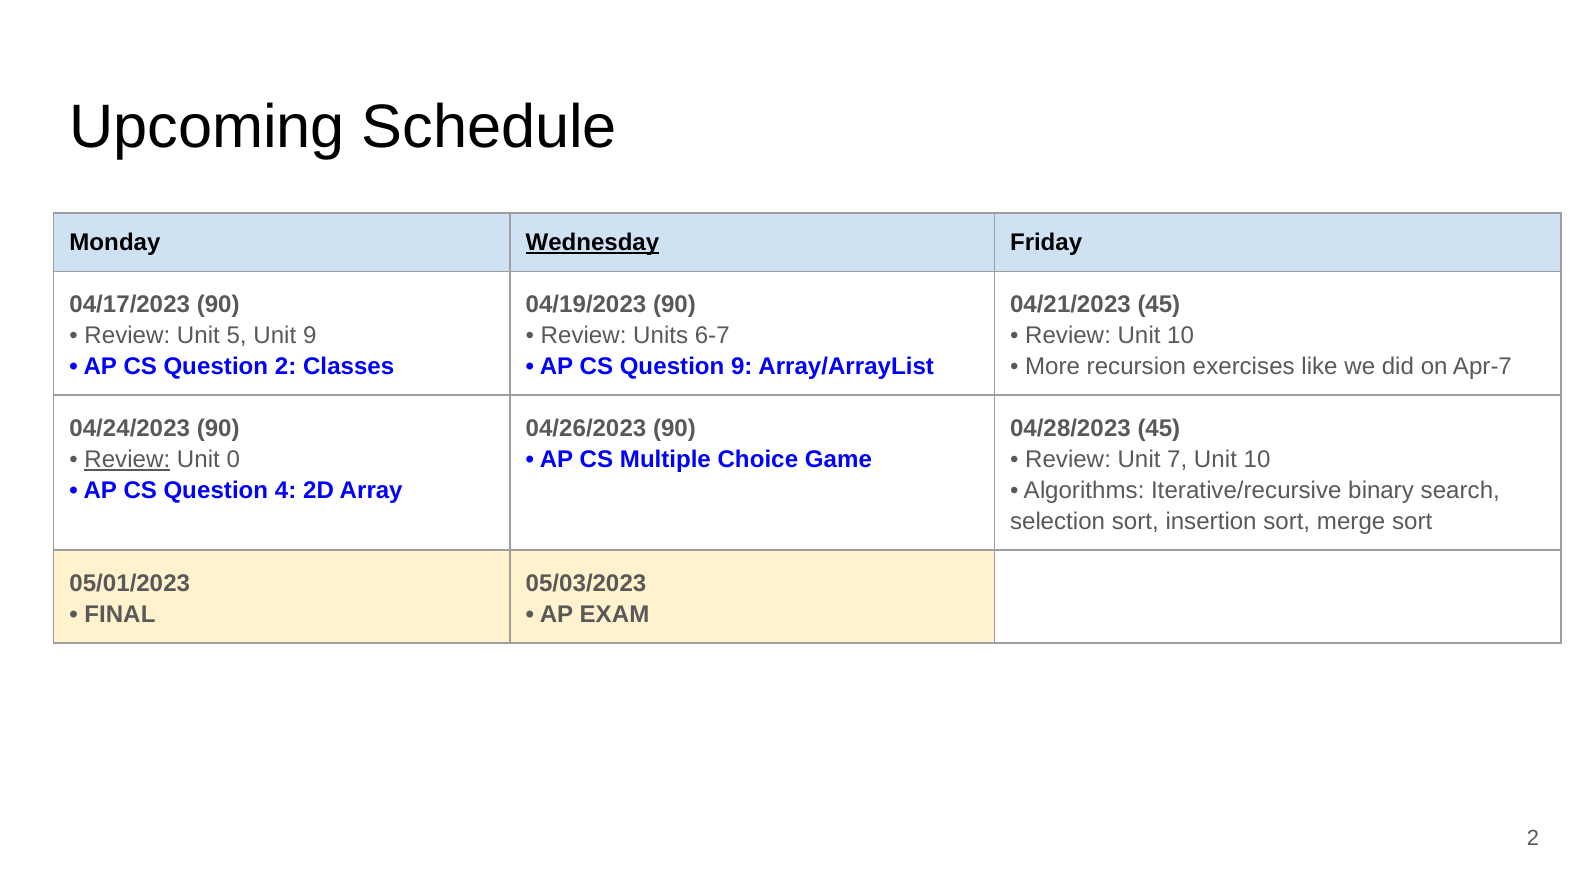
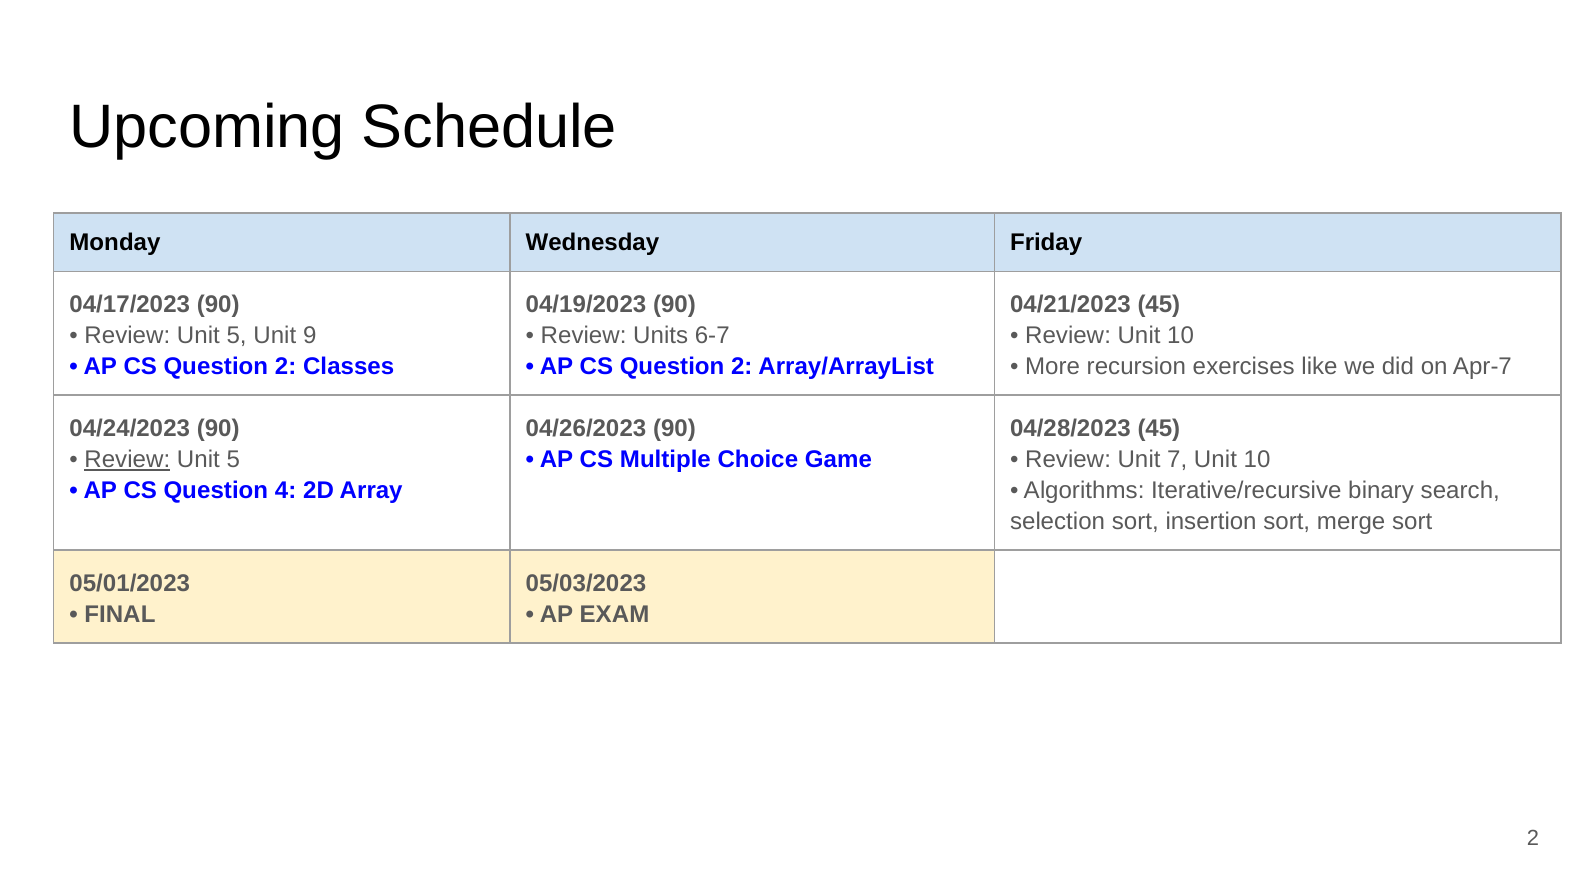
Wednesday underline: present -> none
9 at (742, 366): 9 -> 2
0 at (233, 459): 0 -> 5
